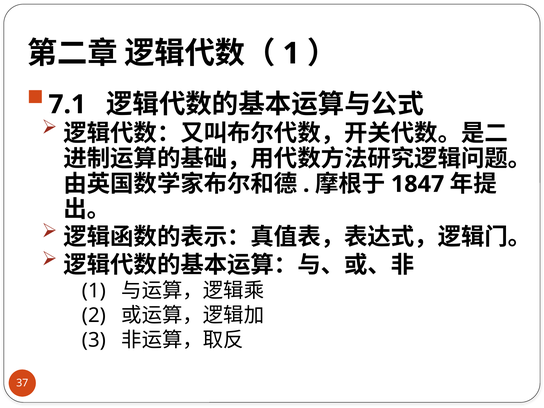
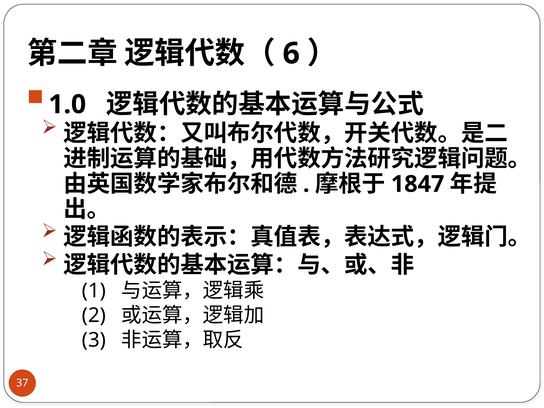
1 at (291, 54): 1 -> 6
7.1: 7.1 -> 1.0
